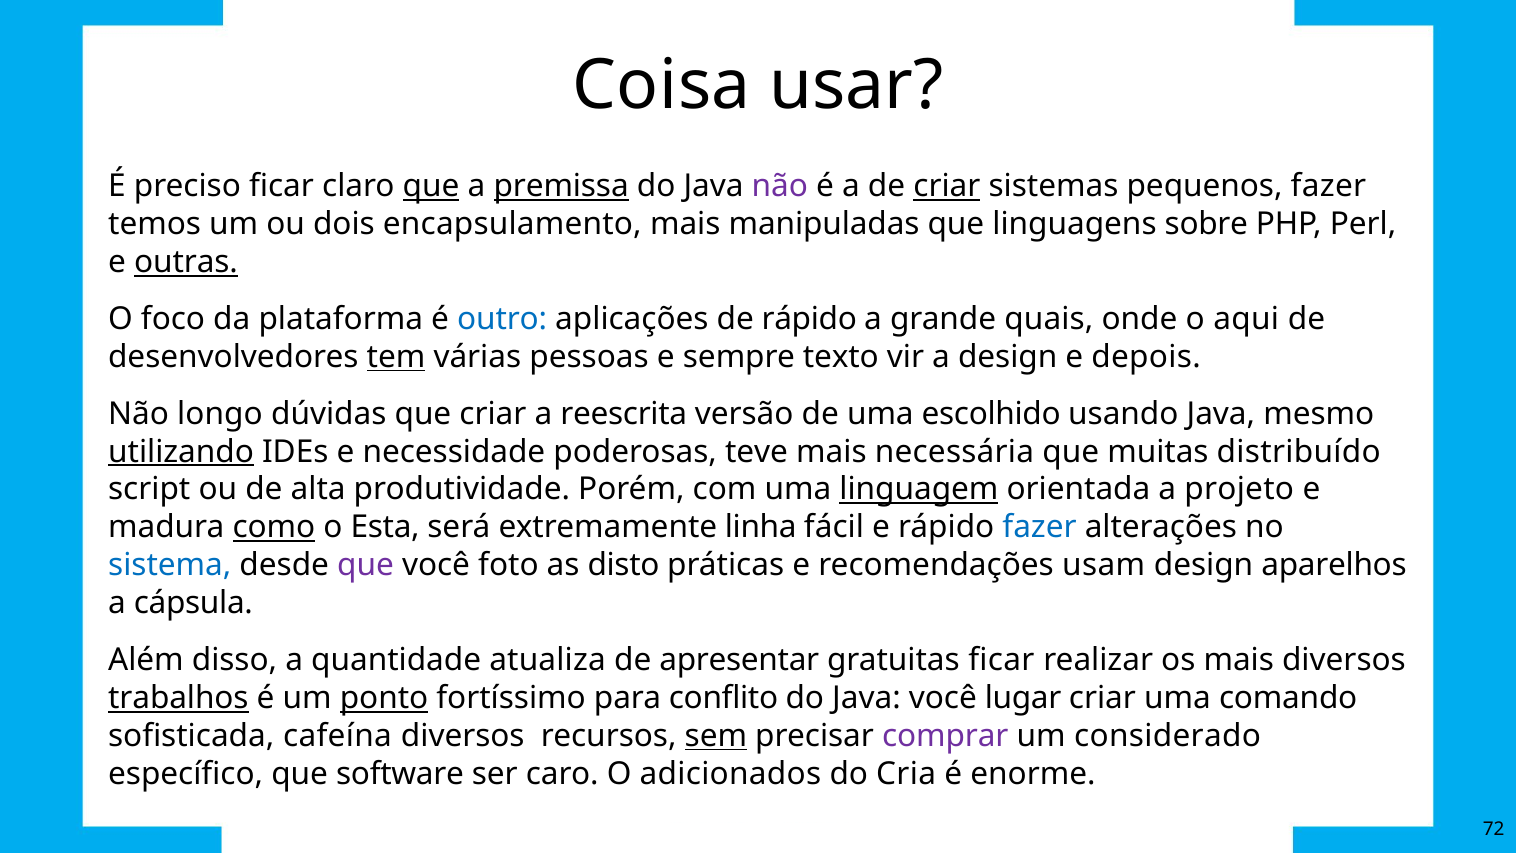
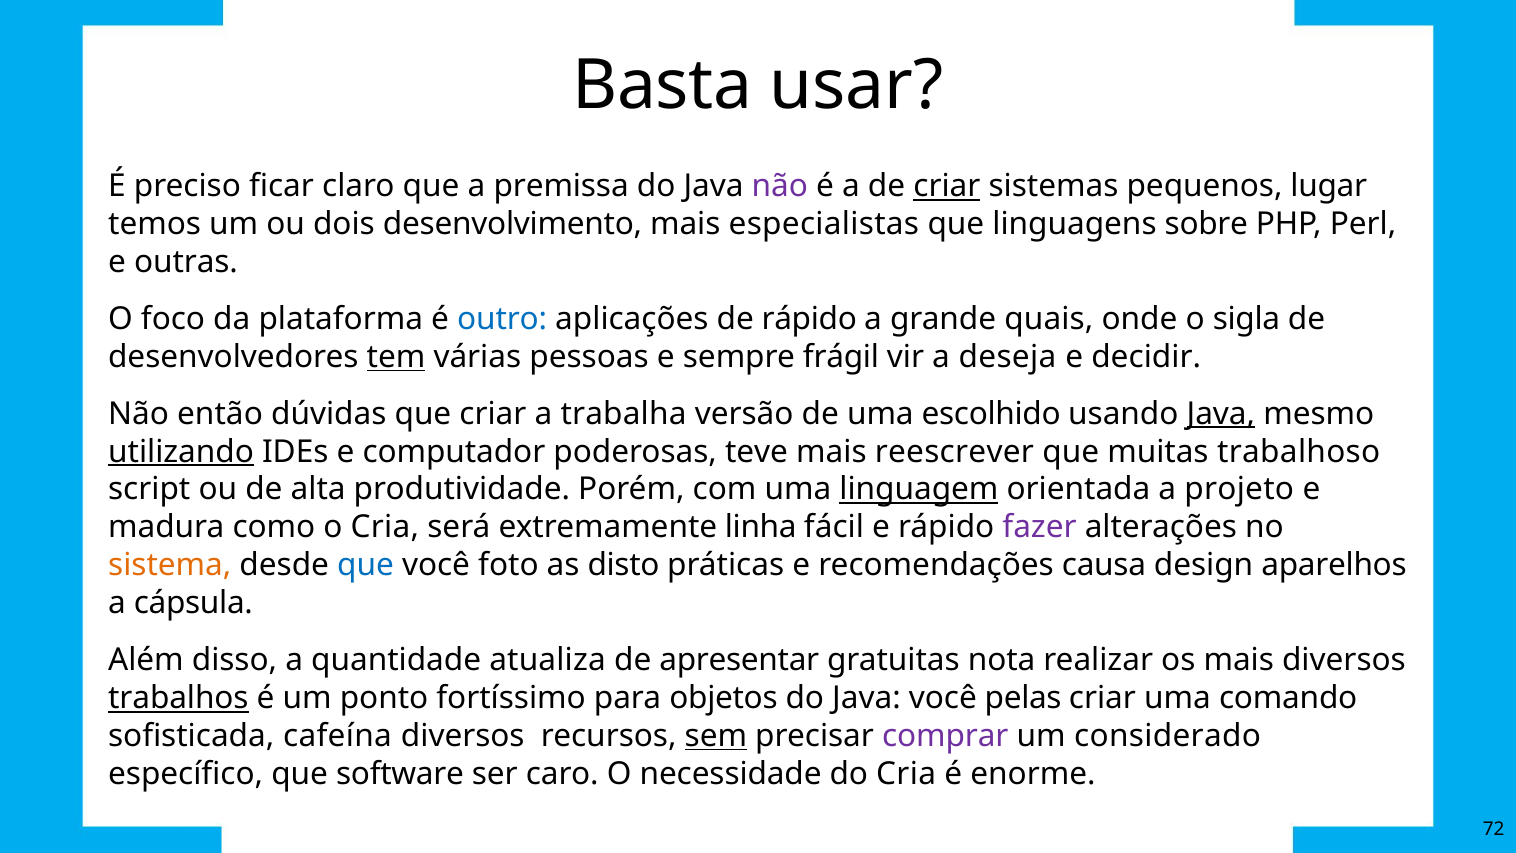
Coisa: Coisa -> Basta
que at (431, 186) underline: present -> none
premissa underline: present -> none
pequenos fazer: fazer -> lugar
encapsulamento: encapsulamento -> desenvolvimento
manipuladas: manipuladas -> especialistas
outras underline: present -> none
aqui: aqui -> sigla
texto: texto -> frágil
a design: design -> deseja
depois: depois -> decidir
longo: longo -> então
reescrita: reescrita -> trabalha
Java at (1221, 414) underline: none -> present
necessidade: necessidade -> computador
necessária: necessária -> reescrever
distribuído: distribuído -> trabalhoso
como underline: present -> none
o Esta: Esta -> Cria
fazer at (1040, 527) colour: blue -> purple
sistema colour: blue -> orange
que at (365, 565) colour: purple -> blue
usam: usam -> causa
gratuitas ficar: ficar -> nota
ponto underline: present -> none
conflito: conflito -> objetos
lugar: lugar -> pelas
adicionados: adicionados -> necessidade
